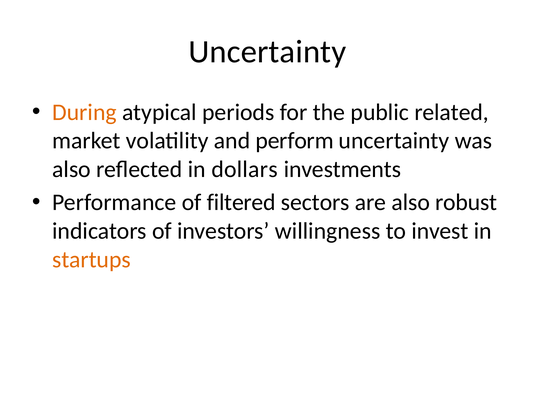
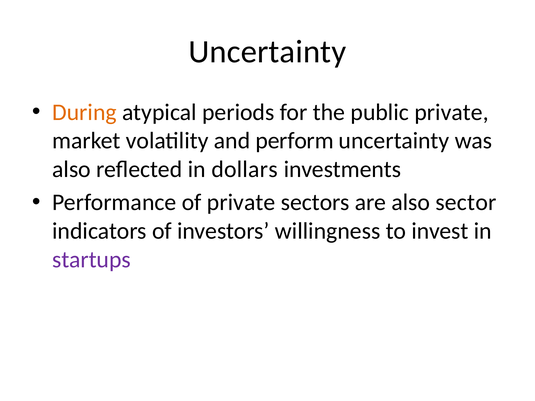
public related: related -> private
of filtered: filtered -> private
robust: robust -> sector
startups colour: orange -> purple
